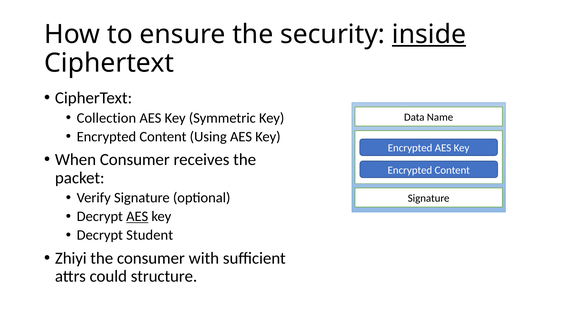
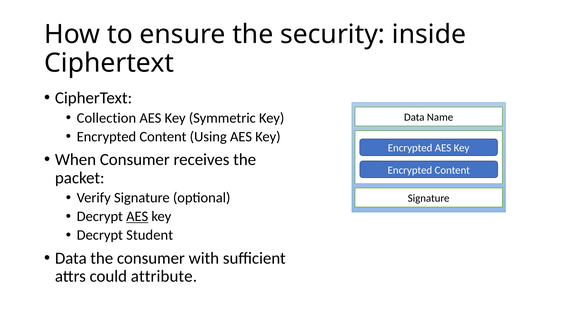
inside underline: present -> none
Zhiyi at (71, 258): Zhiyi -> Data
structure: structure -> attribute
